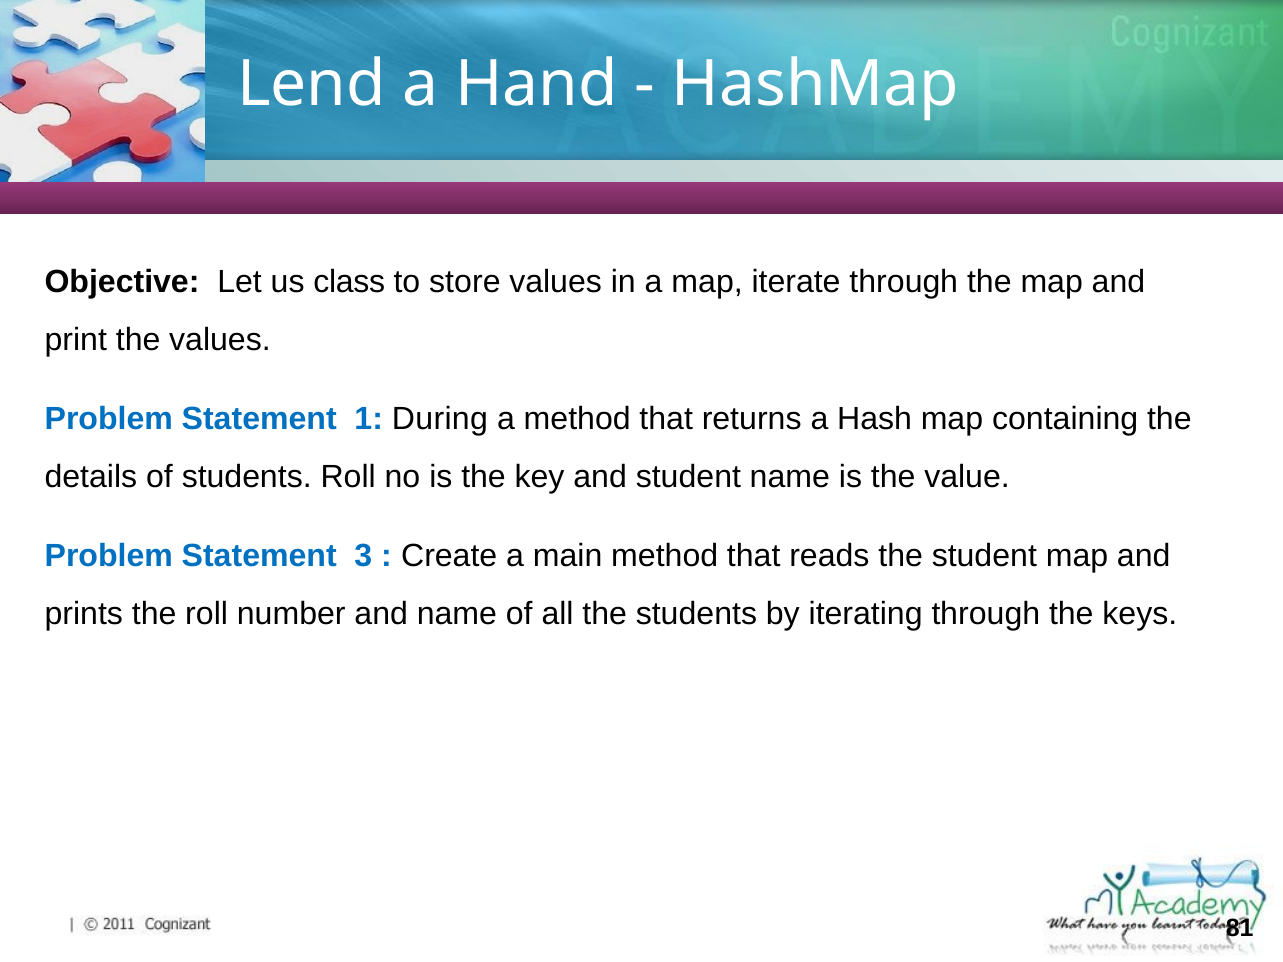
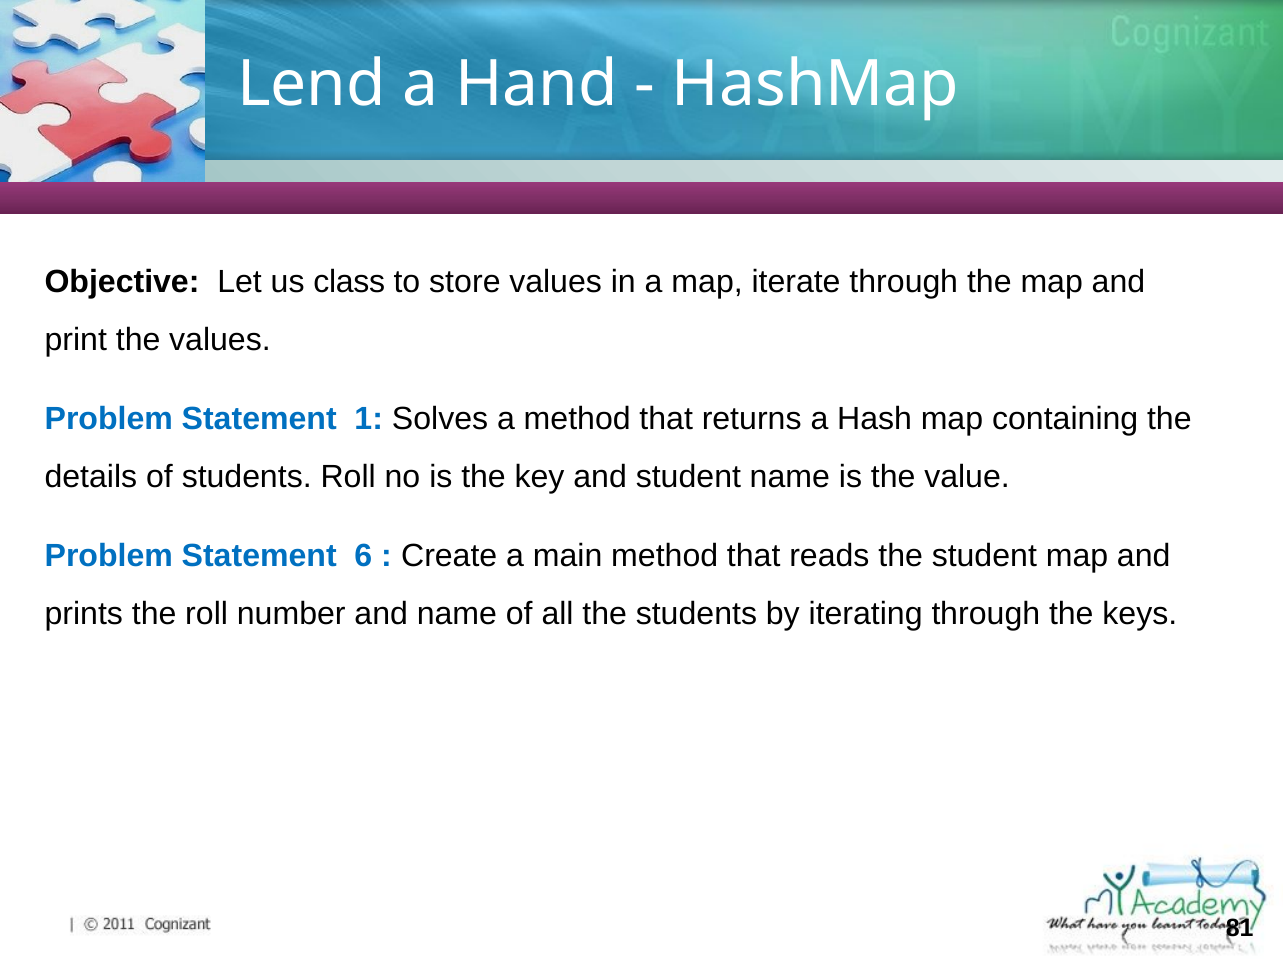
During: During -> Solves
3: 3 -> 6
